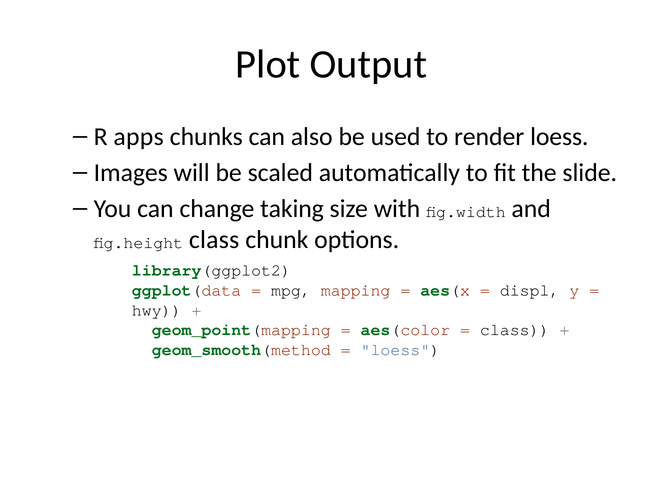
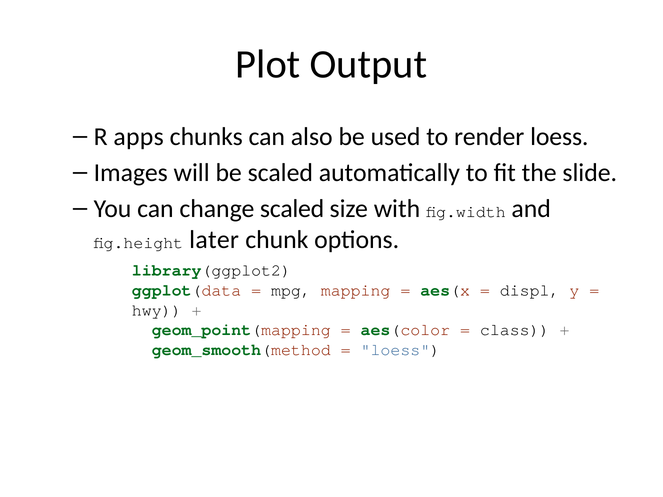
change taking: taking -> scaled
fig.height class: class -> later
